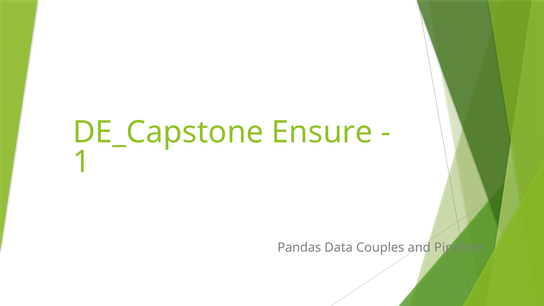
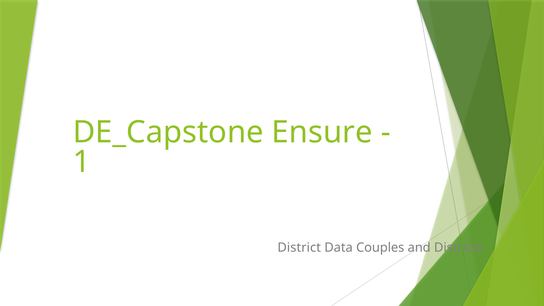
Pandas: Pandas -> District
Pipeline: Pipeline -> Districts
